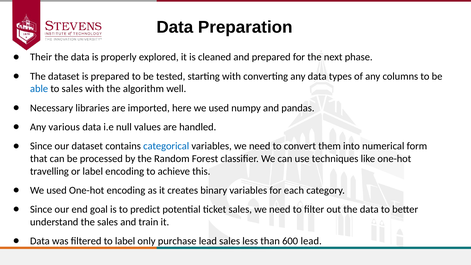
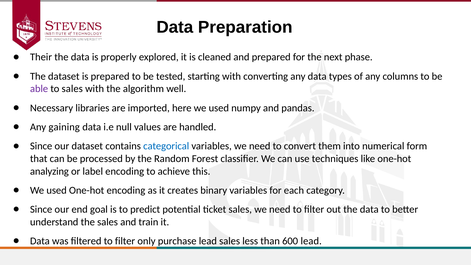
able colour: blue -> purple
various: various -> gaining
travelling: travelling -> analyzing
filtered to label: label -> filter
